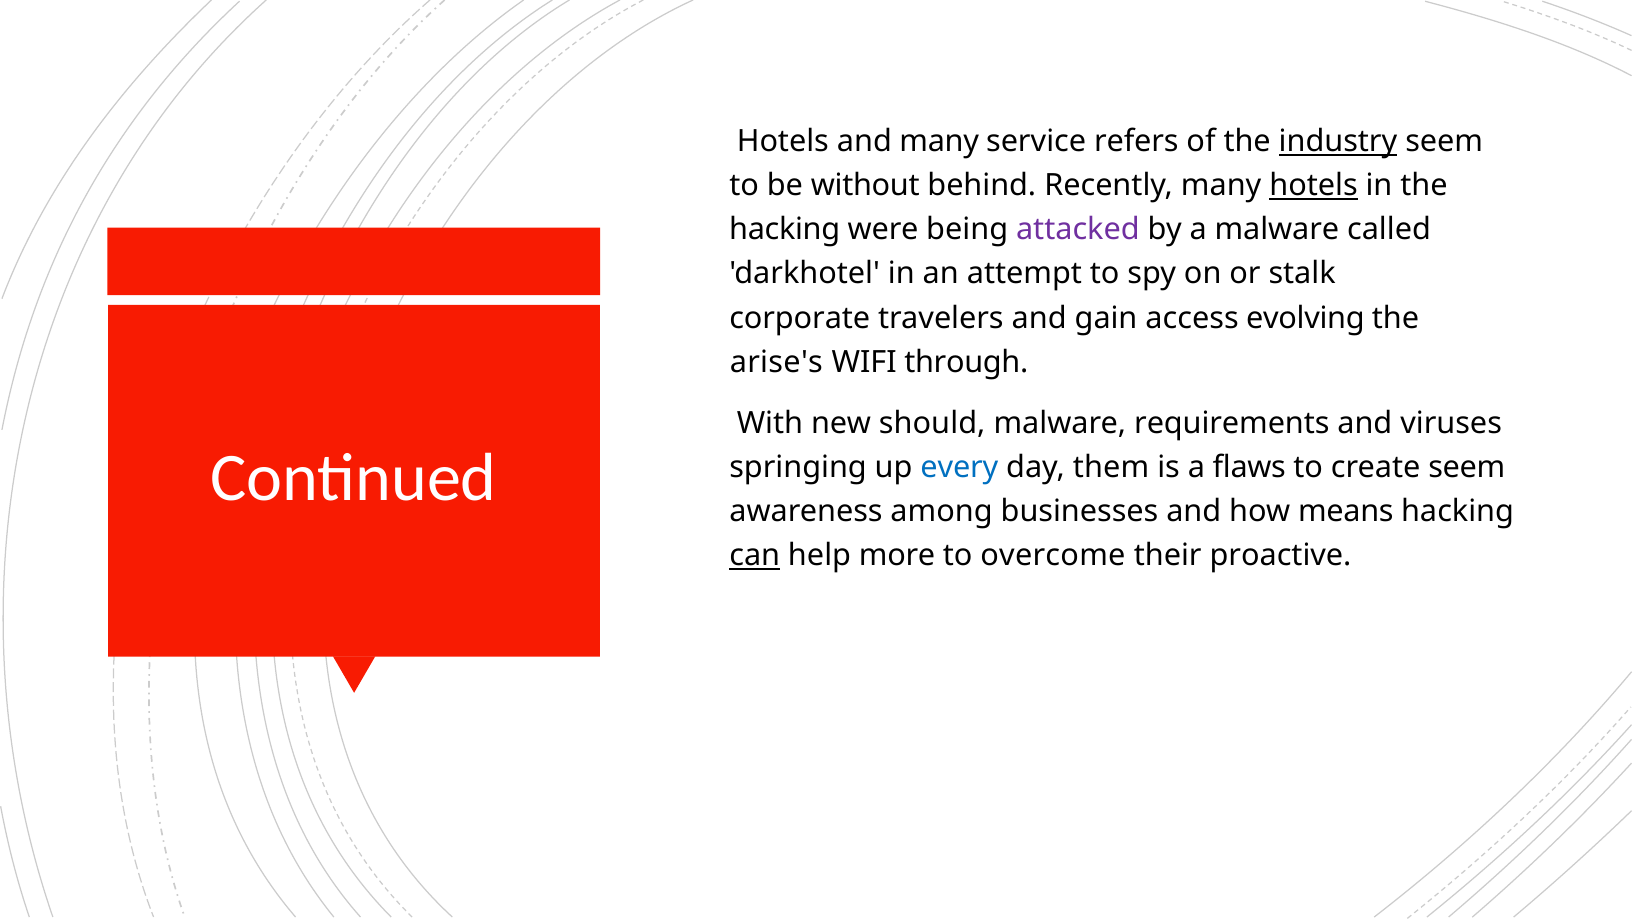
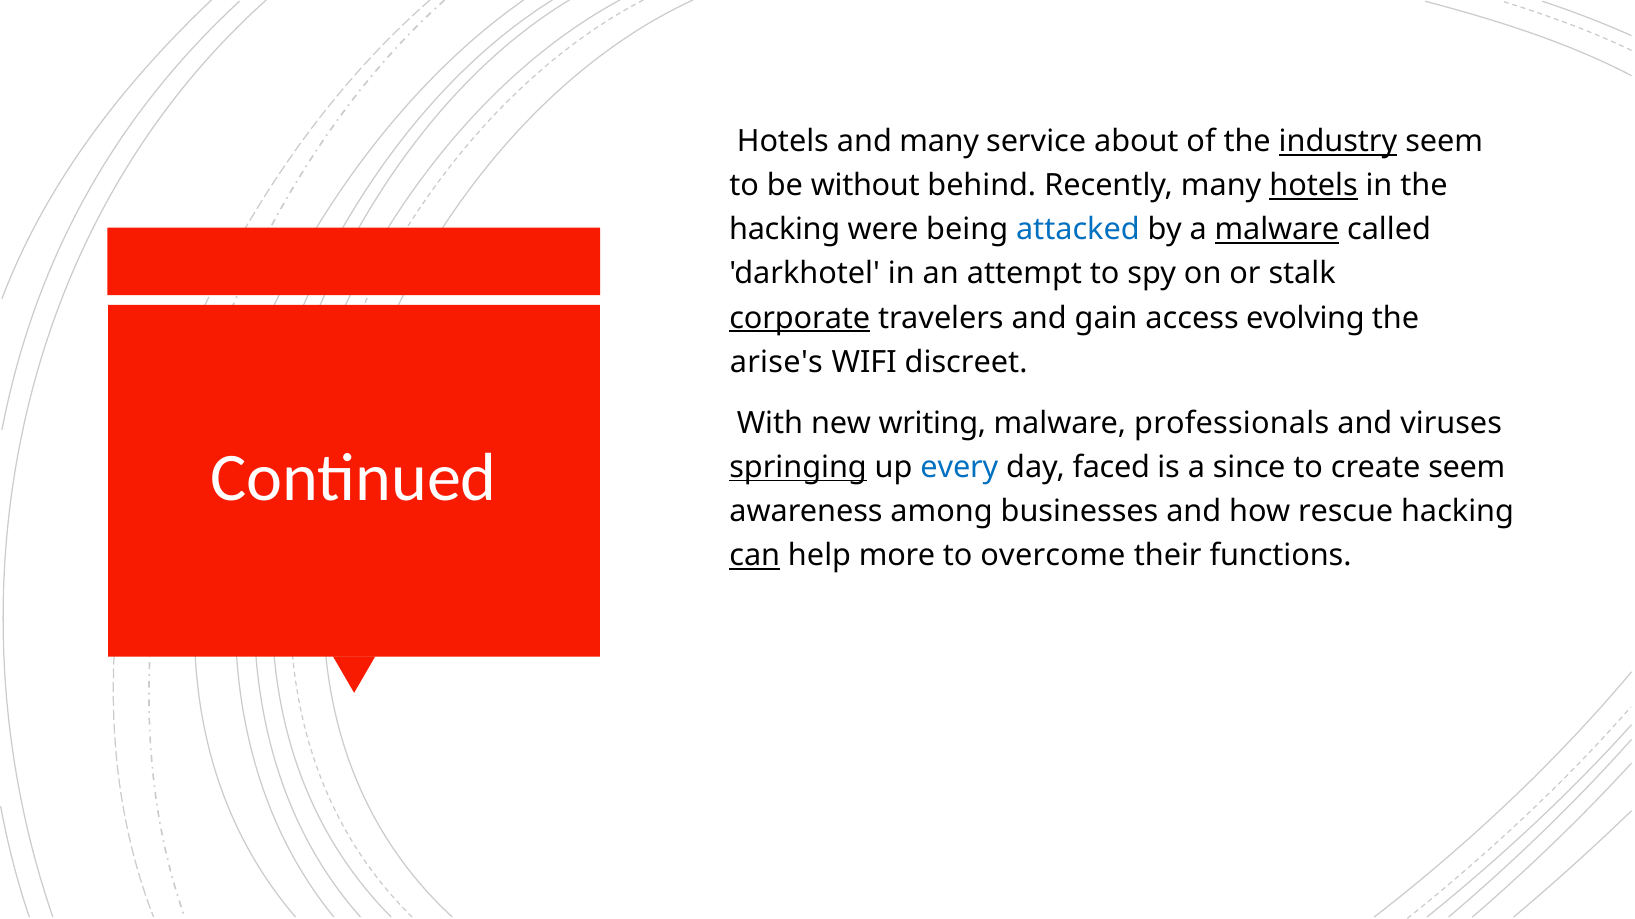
refers: refers -> about
attacked colour: purple -> blue
malware at (1277, 230) underline: none -> present
corporate underline: none -> present
through: through -> discreet
should: should -> writing
requirements: requirements -> professionals
springing underline: none -> present
them: them -> faced
flaws: flaws -> since
means: means -> rescue
proactive: proactive -> functions
